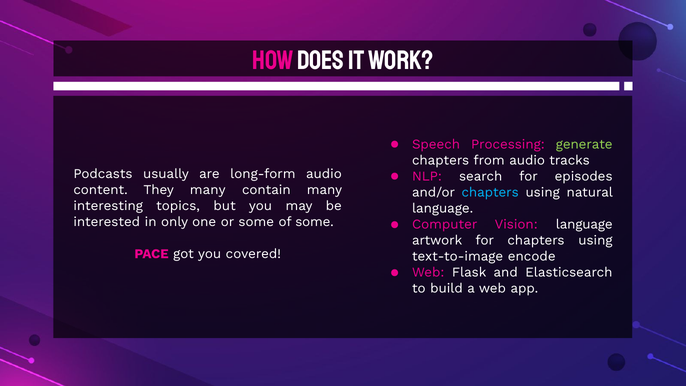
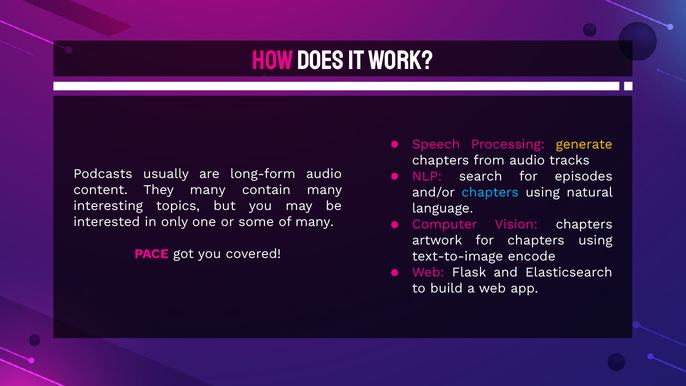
generate colour: light green -> yellow
of some: some -> many
Vision language: language -> chapters
